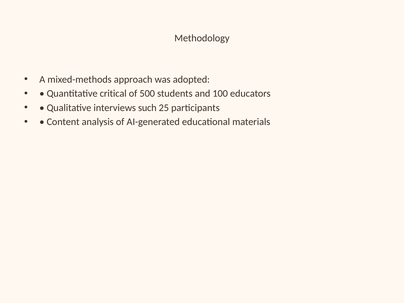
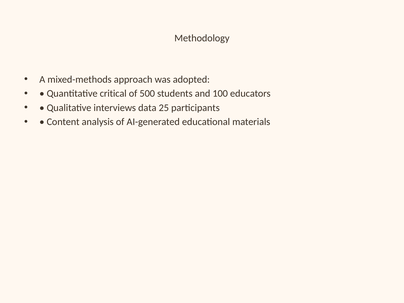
such: such -> data
